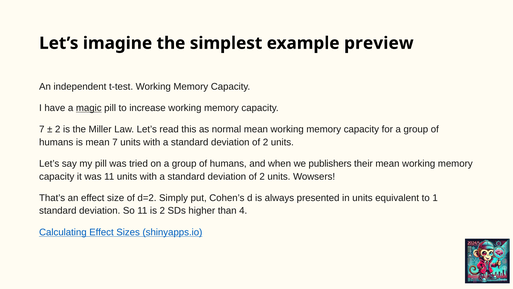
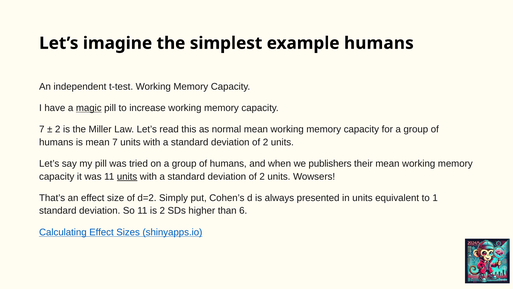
example preview: preview -> humans
units at (127, 176) underline: none -> present
4: 4 -> 6
